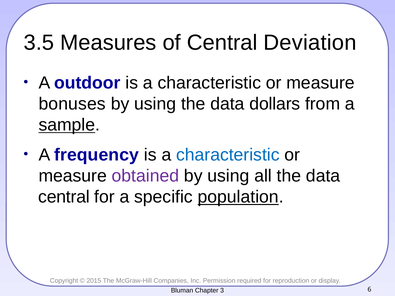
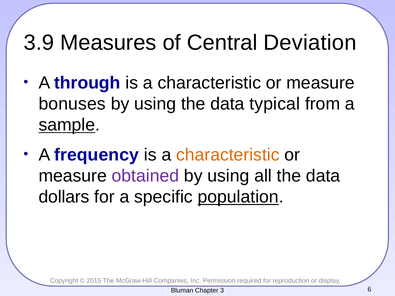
3.5: 3.5 -> 3.9
outdoor: outdoor -> through
dollars: dollars -> typical
characteristic at (228, 155) colour: blue -> orange
central at (64, 197): central -> dollars
